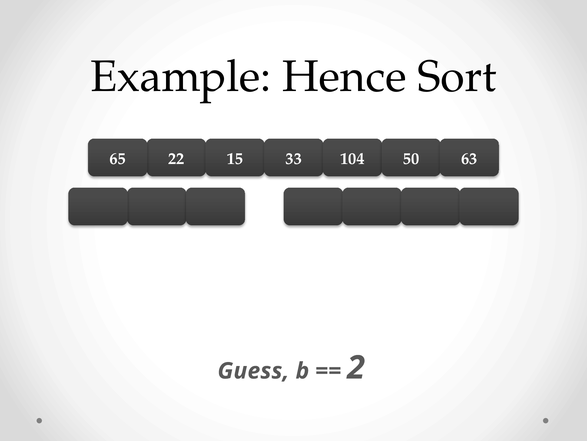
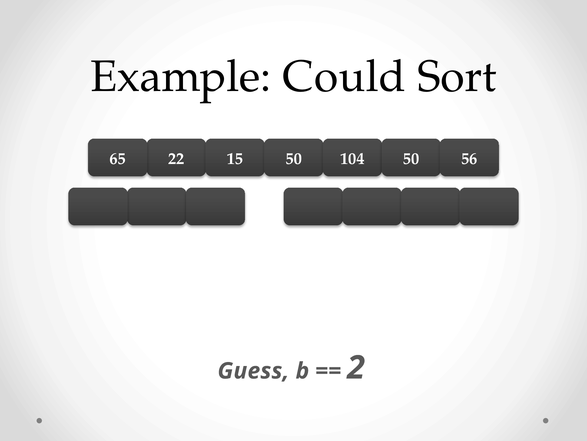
Hence: Hence -> Could
15 33: 33 -> 50
63: 63 -> 56
